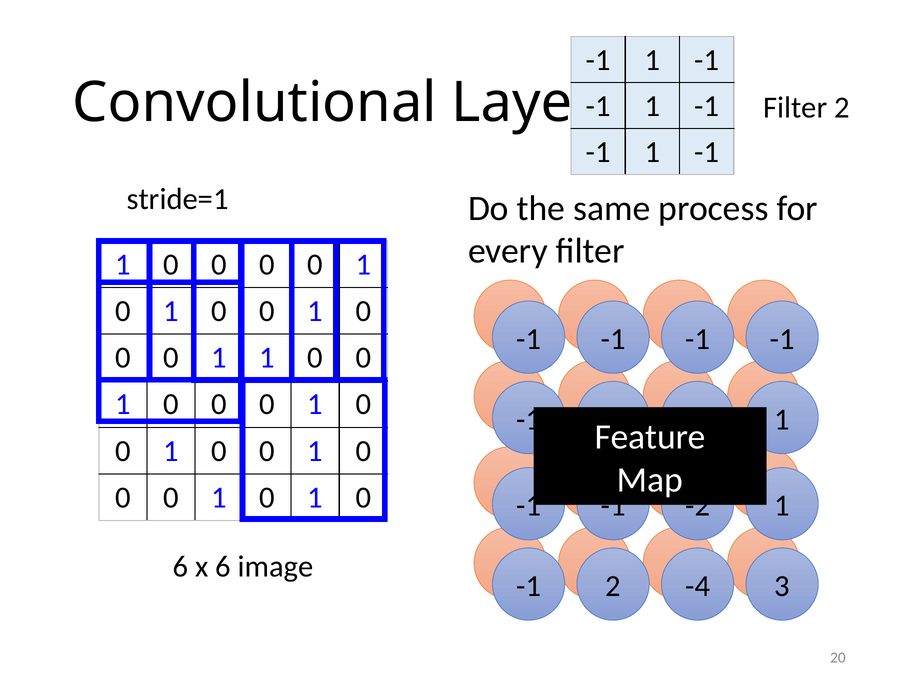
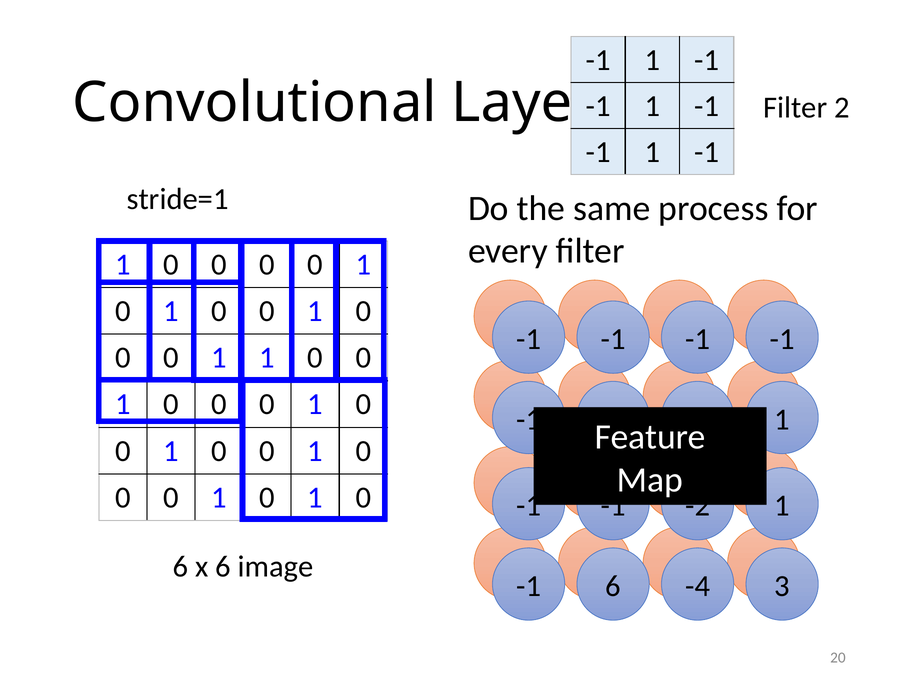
-1 2: 2 -> 6
